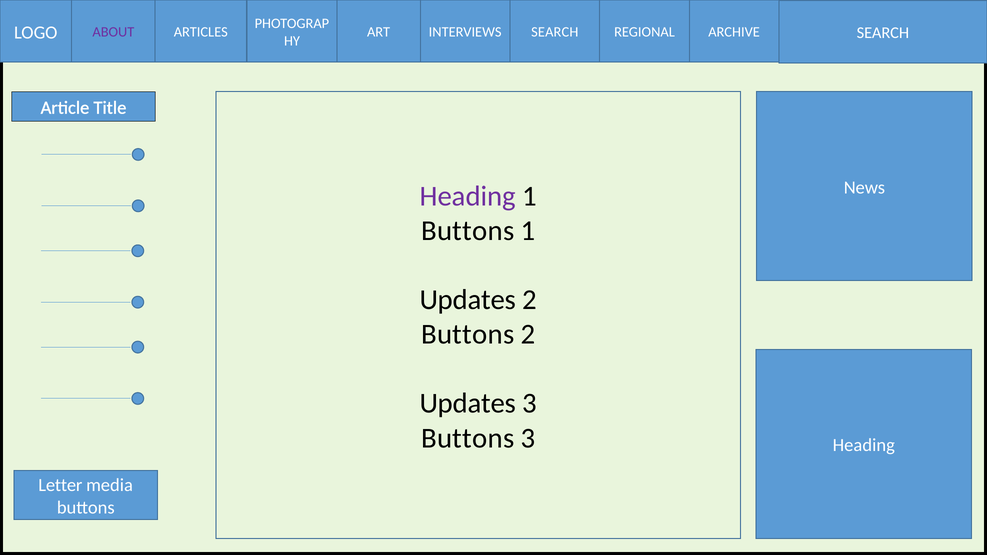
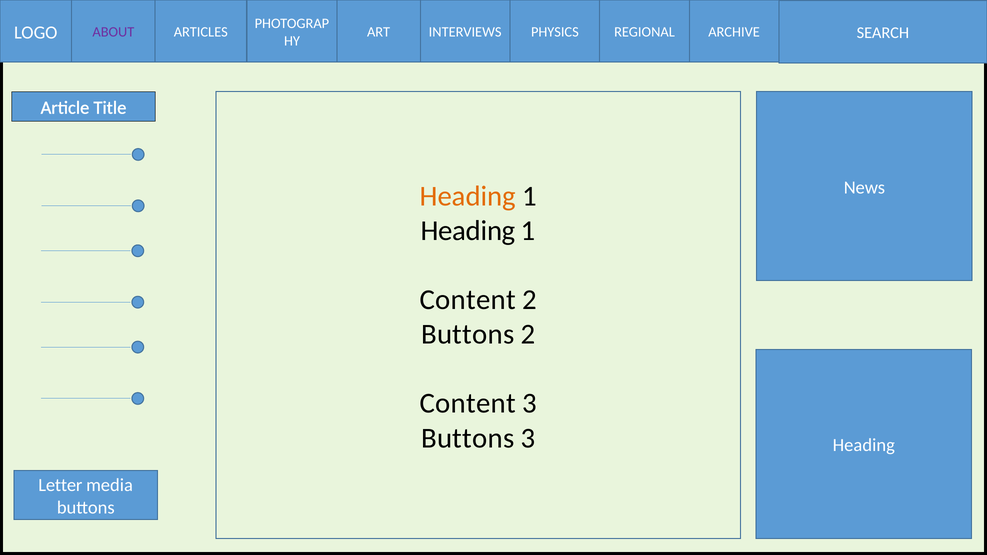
INTERVIEWS SEARCH: SEARCH -> PHYSICS
Heading at (468, 196) colour: purple -> orange
Buttons at (468, 231): Buttons -> Heading
Updates at (468, 300): Updates -> Content
Updates at (468, 404): Updates -> Content
